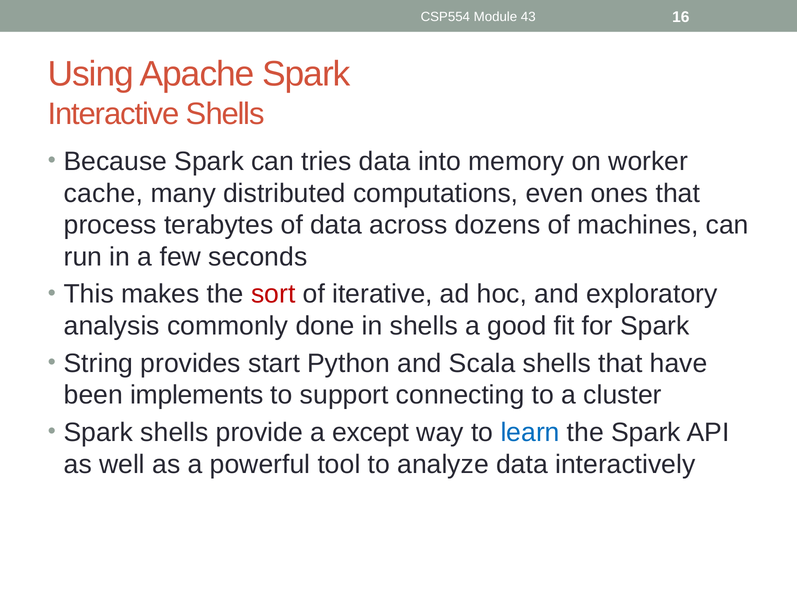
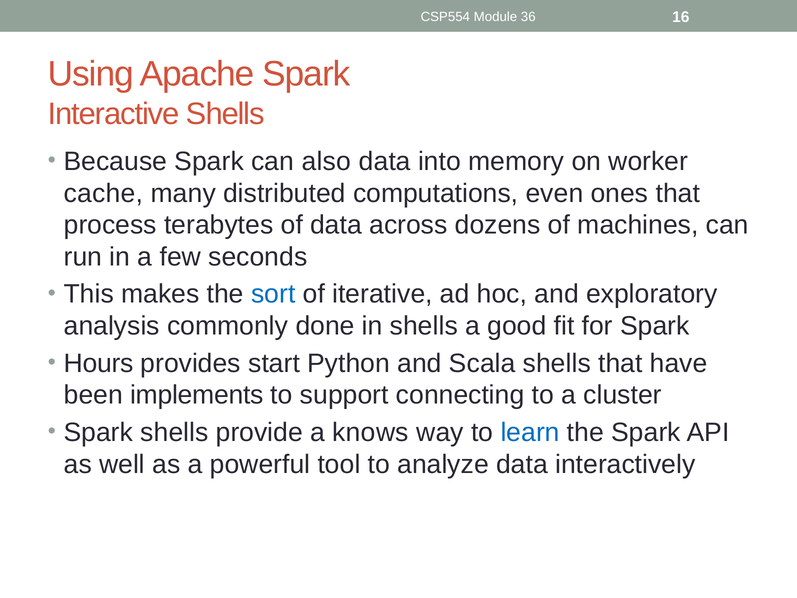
43: 43 -> 36
tries: tries -> also
sort colour: red -> blue
String: String -> Hours
except: except -> knows
